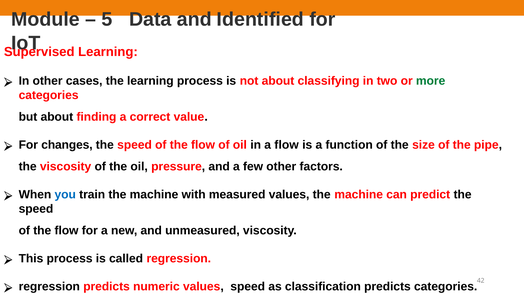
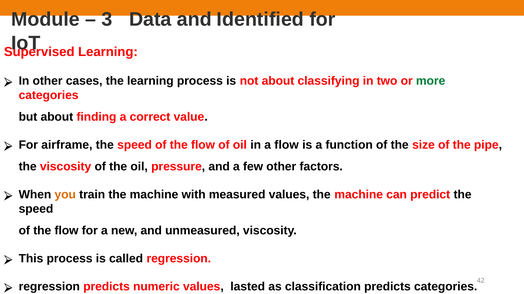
5: 5 -> 3
changes: changes -> airframe
you colour: blue -> orange
values speed: speed -> lasted
